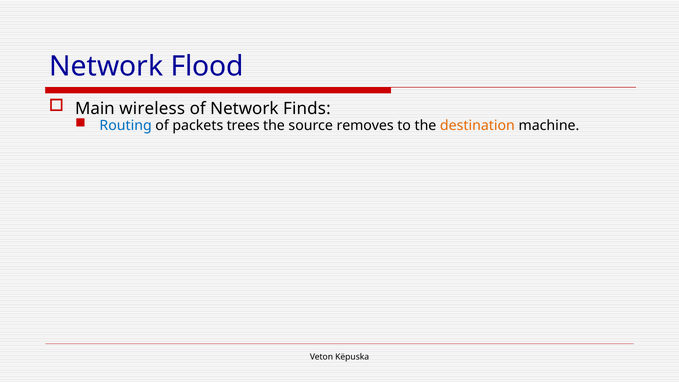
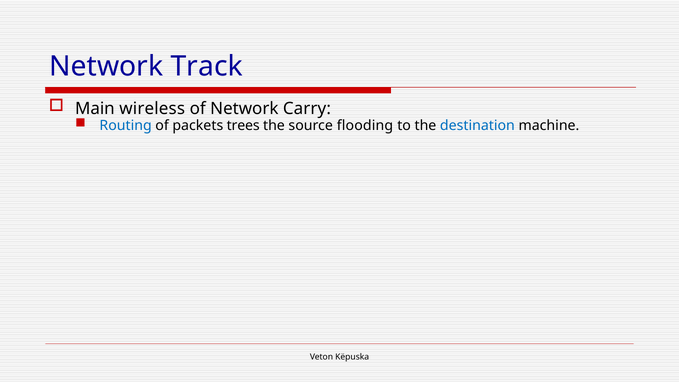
Flood: Flood -> Track
Finds: Finds -> Carry
removes: removes -> flooding
destination colour: orange -> blue
